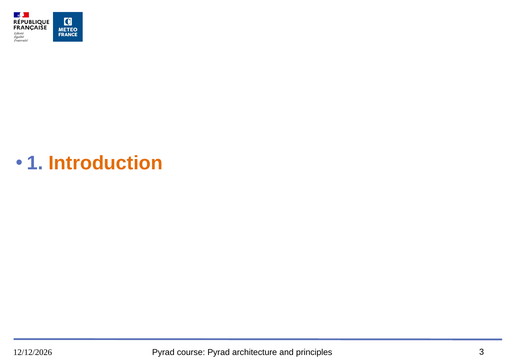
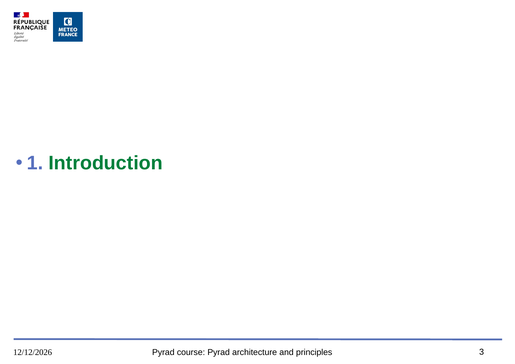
Introduction colour: orange -> green
